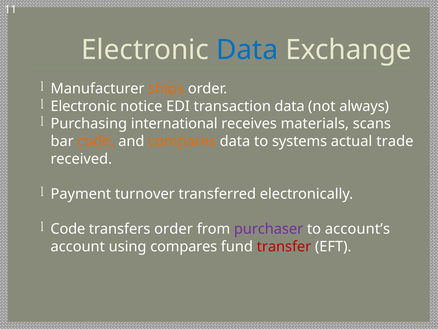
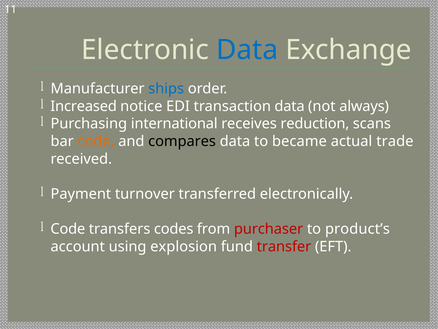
ships colour: orange -> blue
Electronic at (84, 106): Electronic -> Increased
materials: materials -> reduction
compares at (182, 141) colour: orange -> black
systems: systems -> became
transfers order: order -> codes
purchaser colour: purple -> red
account’s: account’s -> product’s
using compares: compares -> explosion
